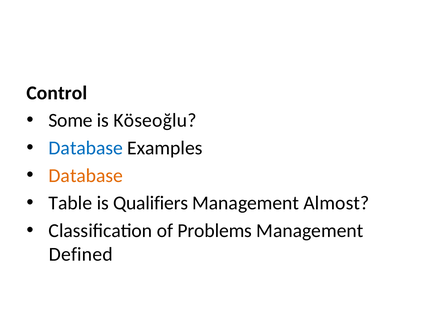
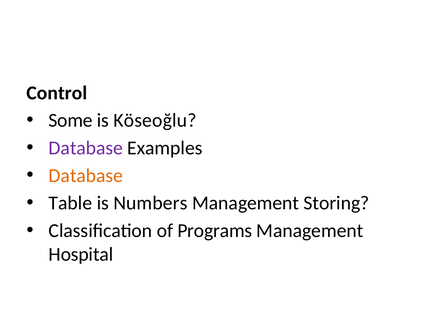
Database at (86, 148) colour: blue -> purple
Qualifiers: Qualifiers -> Numbers
Almost: Almost -> Storing
Problems: Problems -> Programs
Defined: Defined -> Hospital
